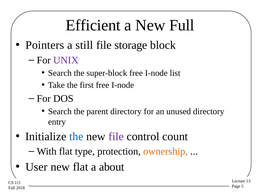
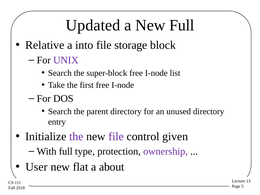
Efficient: Efficient -> Updated
Pointers: Pointers -> Relative
still: still -> into
the at (76, 136) colour: blue -> purple
count: count -> given
With flat: flat -> full
ownership colour: orange -> purple
